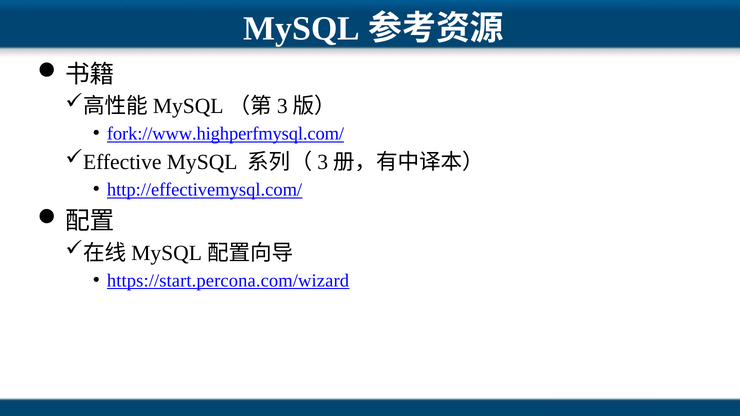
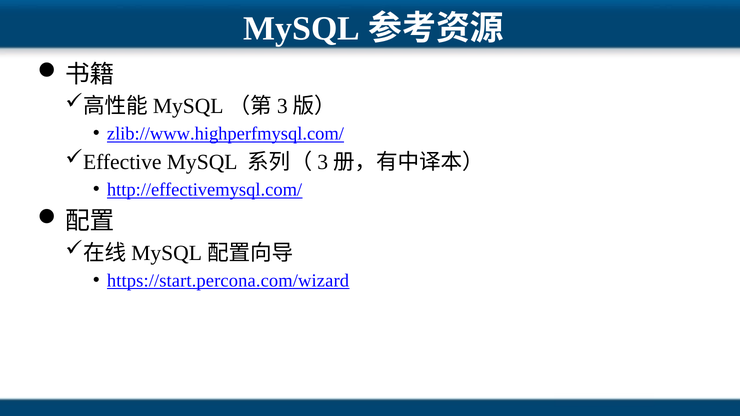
fork://www.highperfmysql.com/: fork://www.highperfmysql.com/ -> zlib://www.highperfmysql.com/
